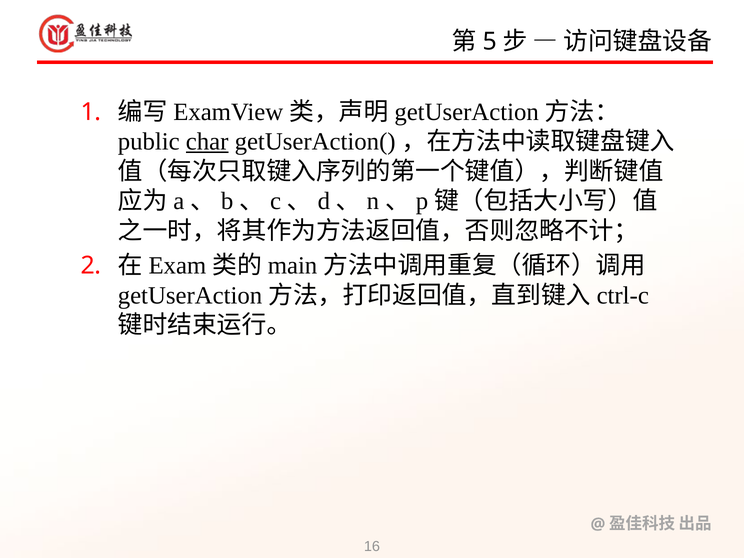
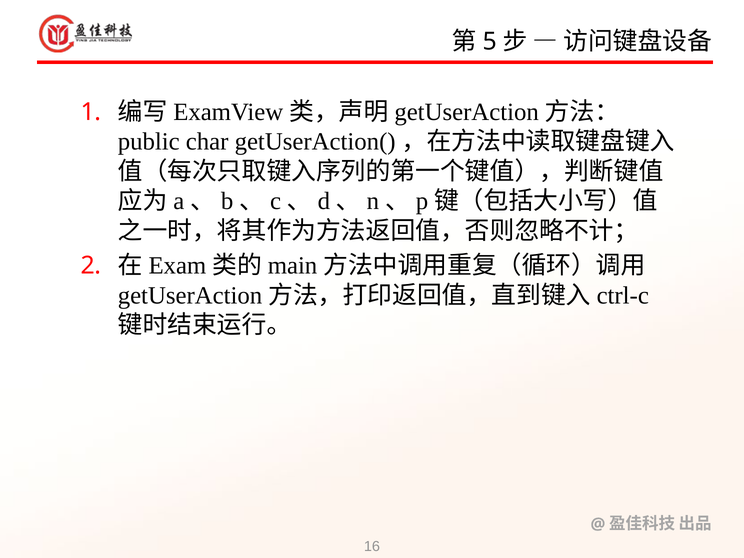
char underline: present -> none
